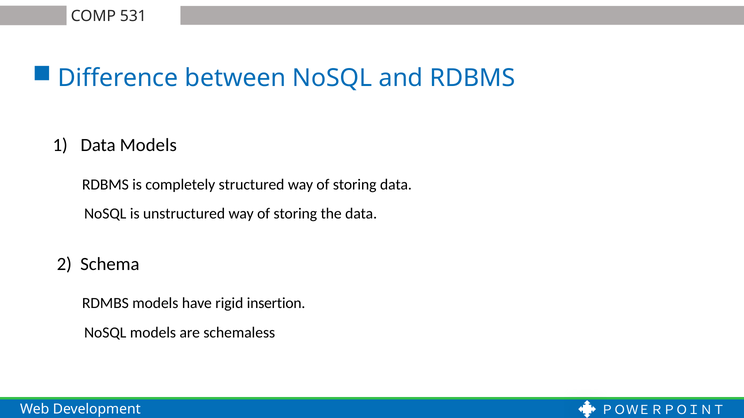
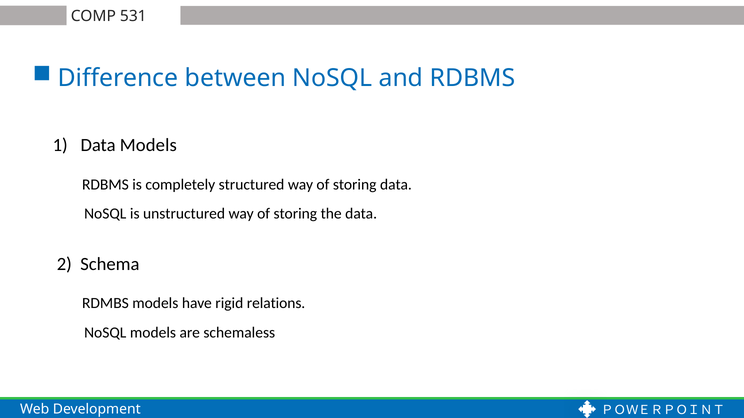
insertion: insertion -> relations
